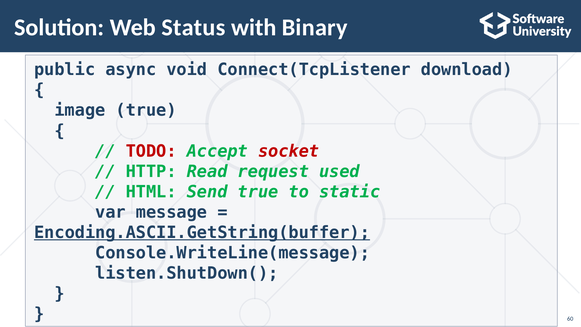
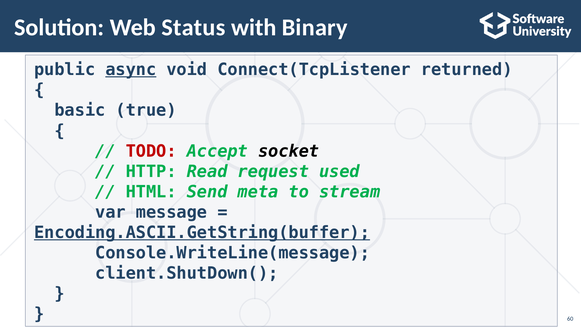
async underline: none -> present
download: download -> returned
image: image -> basic
socket colour: red -> black
Send true: true -> meta
static: static -> stream
listen.ShutDown(: listen.ShutDown( -> client.ShutDown(
